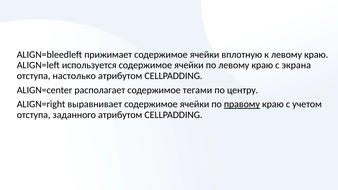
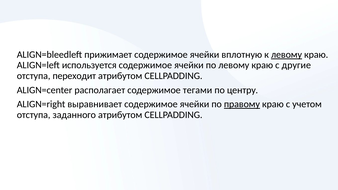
левому at (287, 55) underline: none -> present
экрана: экрана -> другие
настолько: настолько -> переходит
